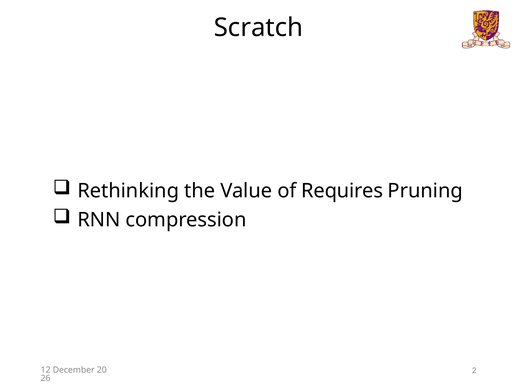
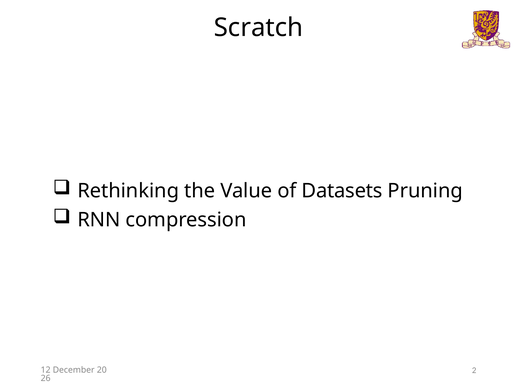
Requires: Requires -> Datasets
